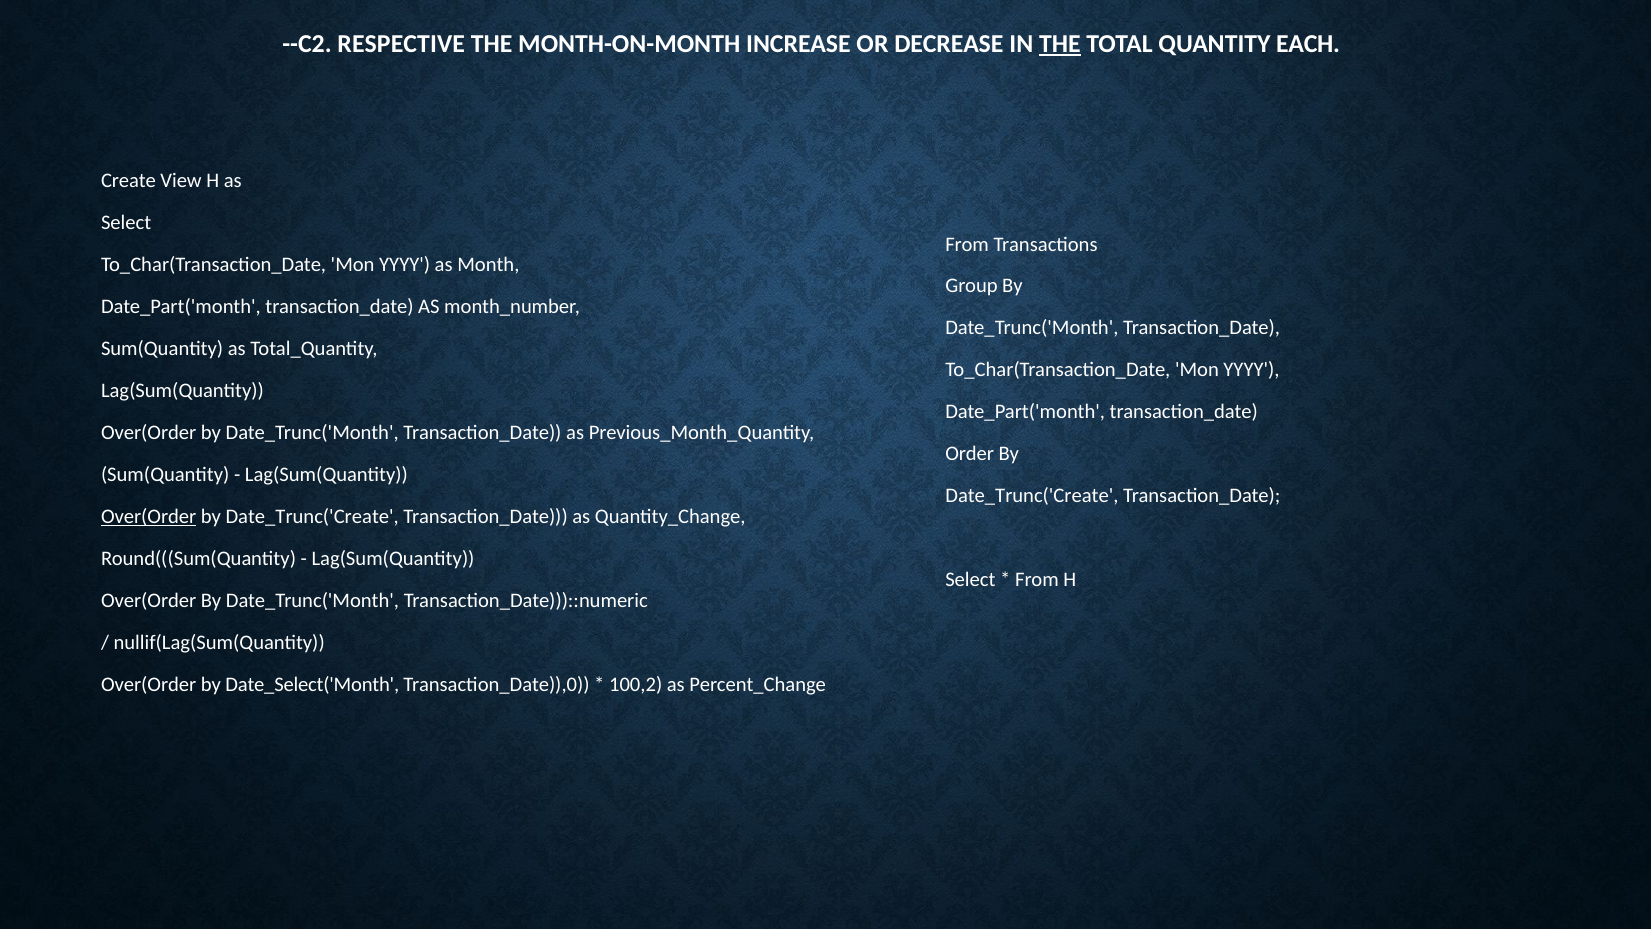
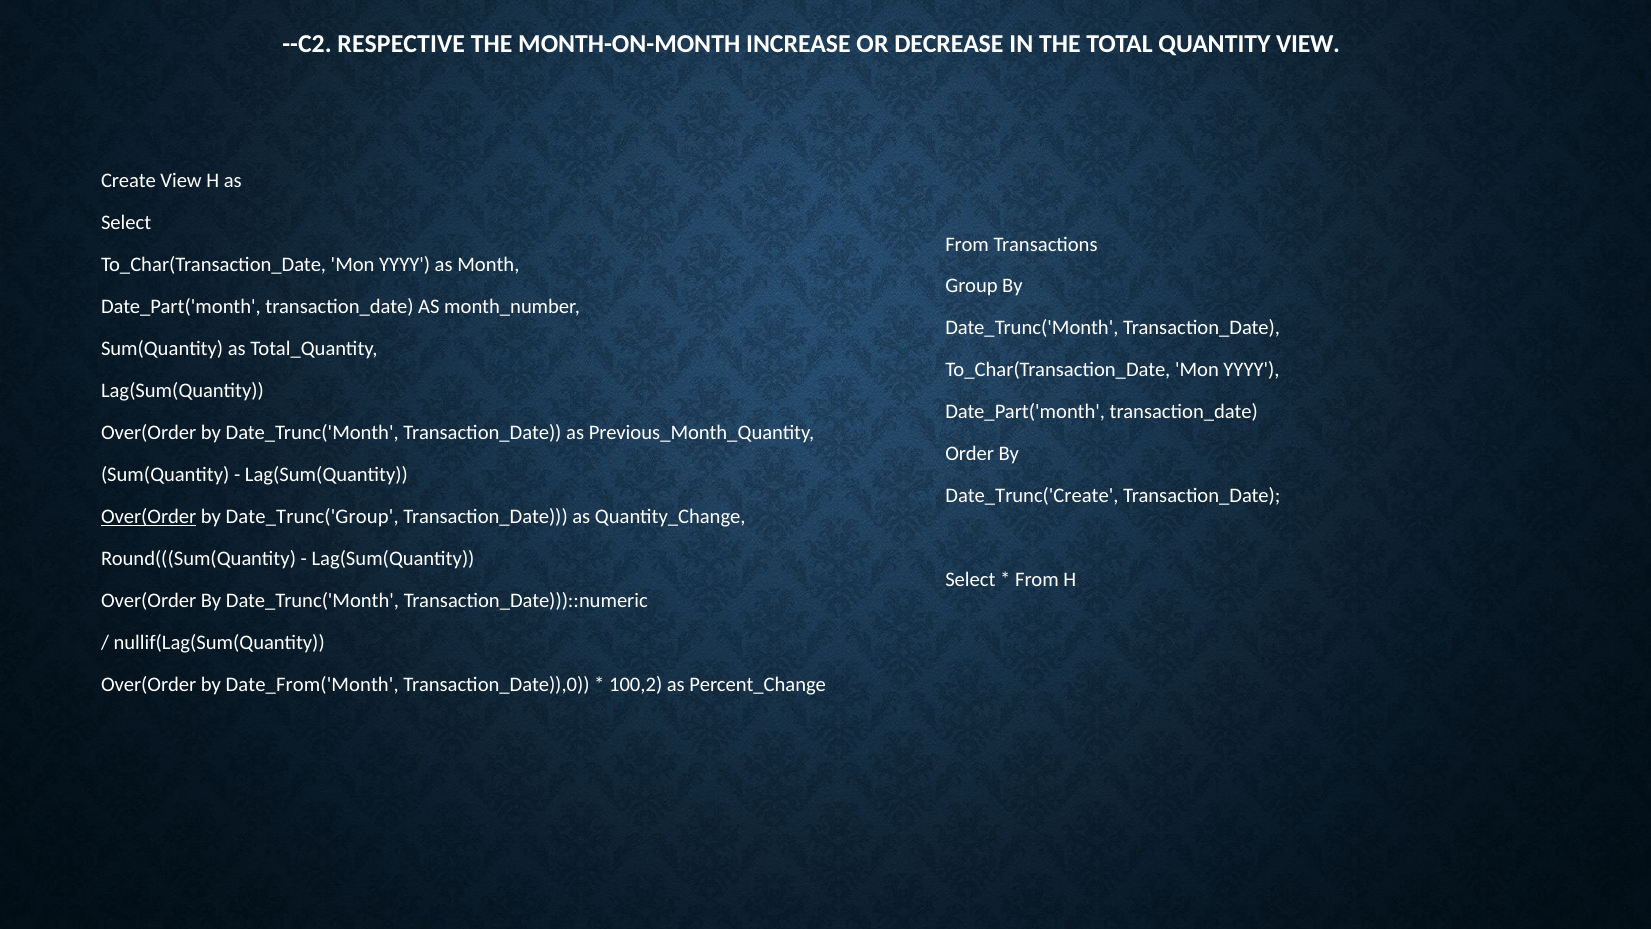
THE at (1060, 44) underline: present -> none
QUANTITY EACH: EACH -> VIEW
Date_Trunc('Create at (312, 516): Date_Trunc('Create -> Date_Trunc('Group
Date_Select('Month: Date_Select('Month -> Date_From('Month
